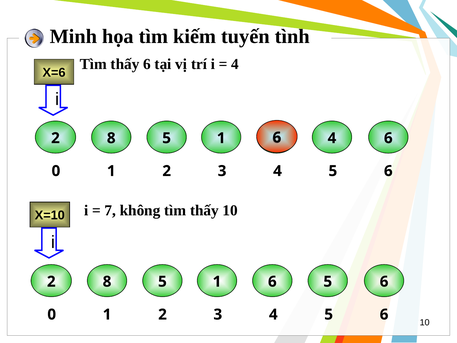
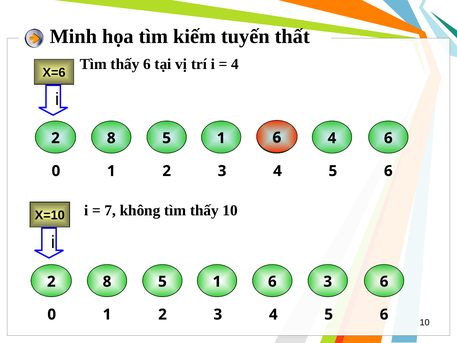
tình: tình -> thất
6 5: 5 -> 3
